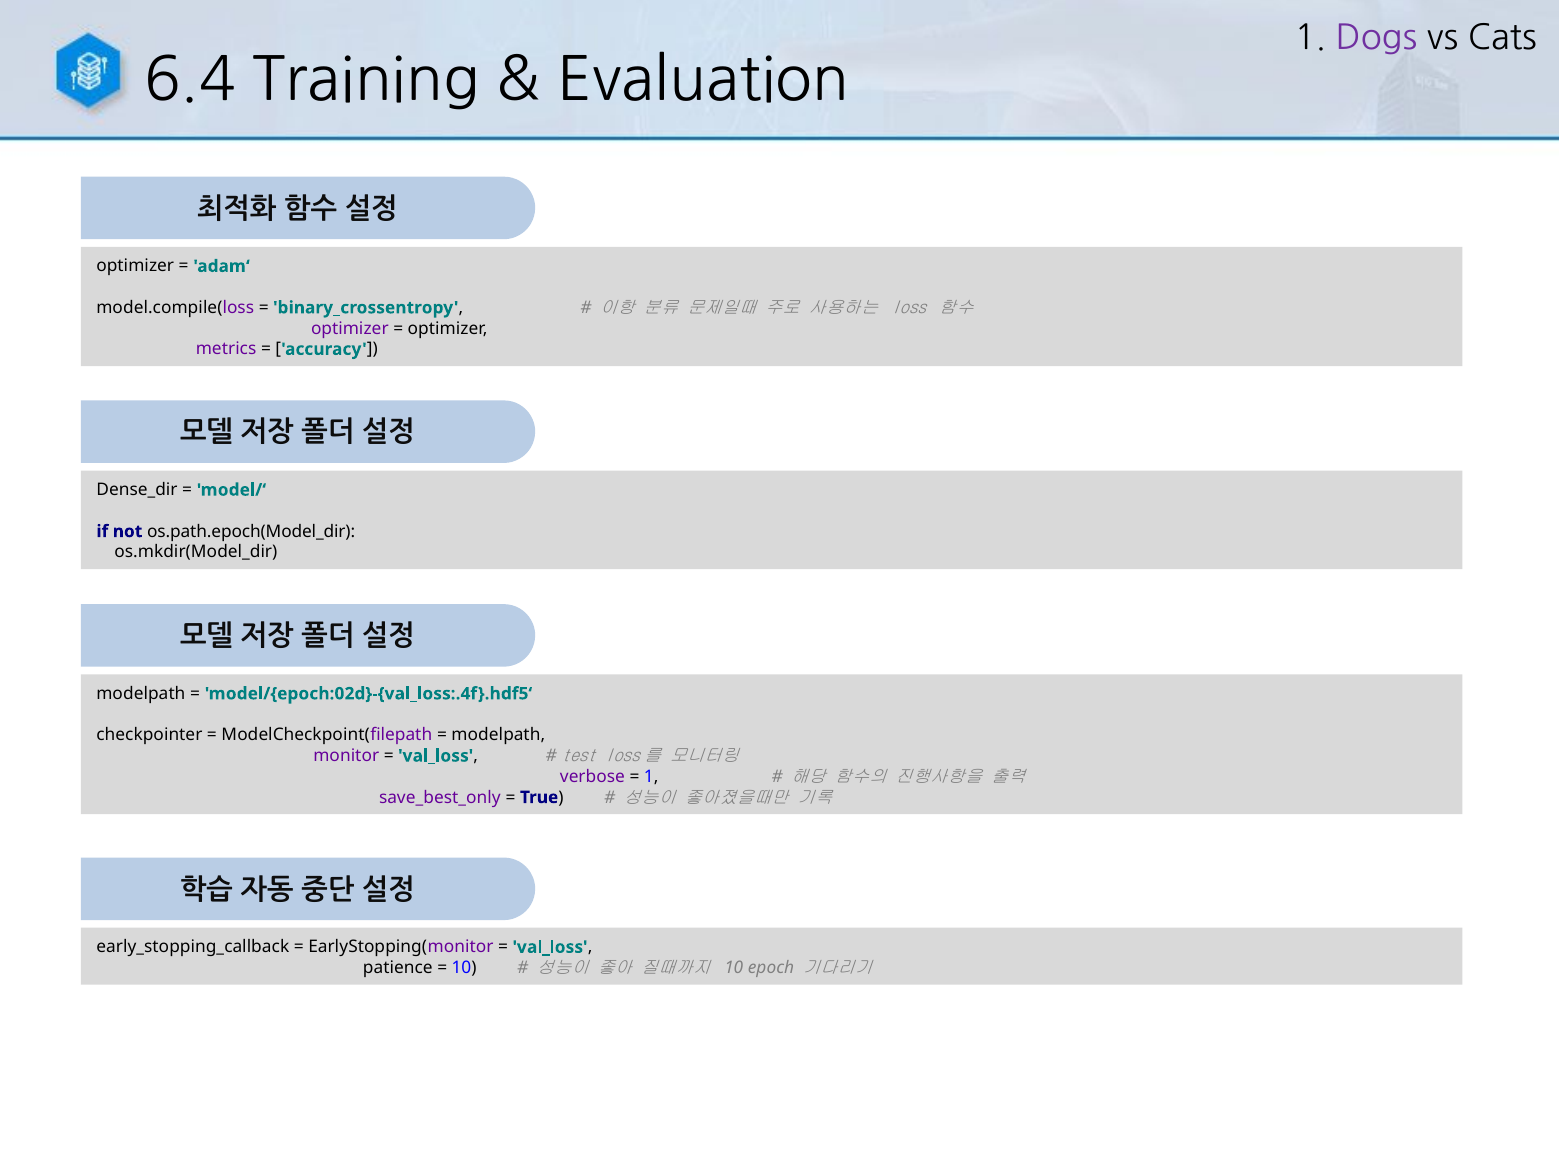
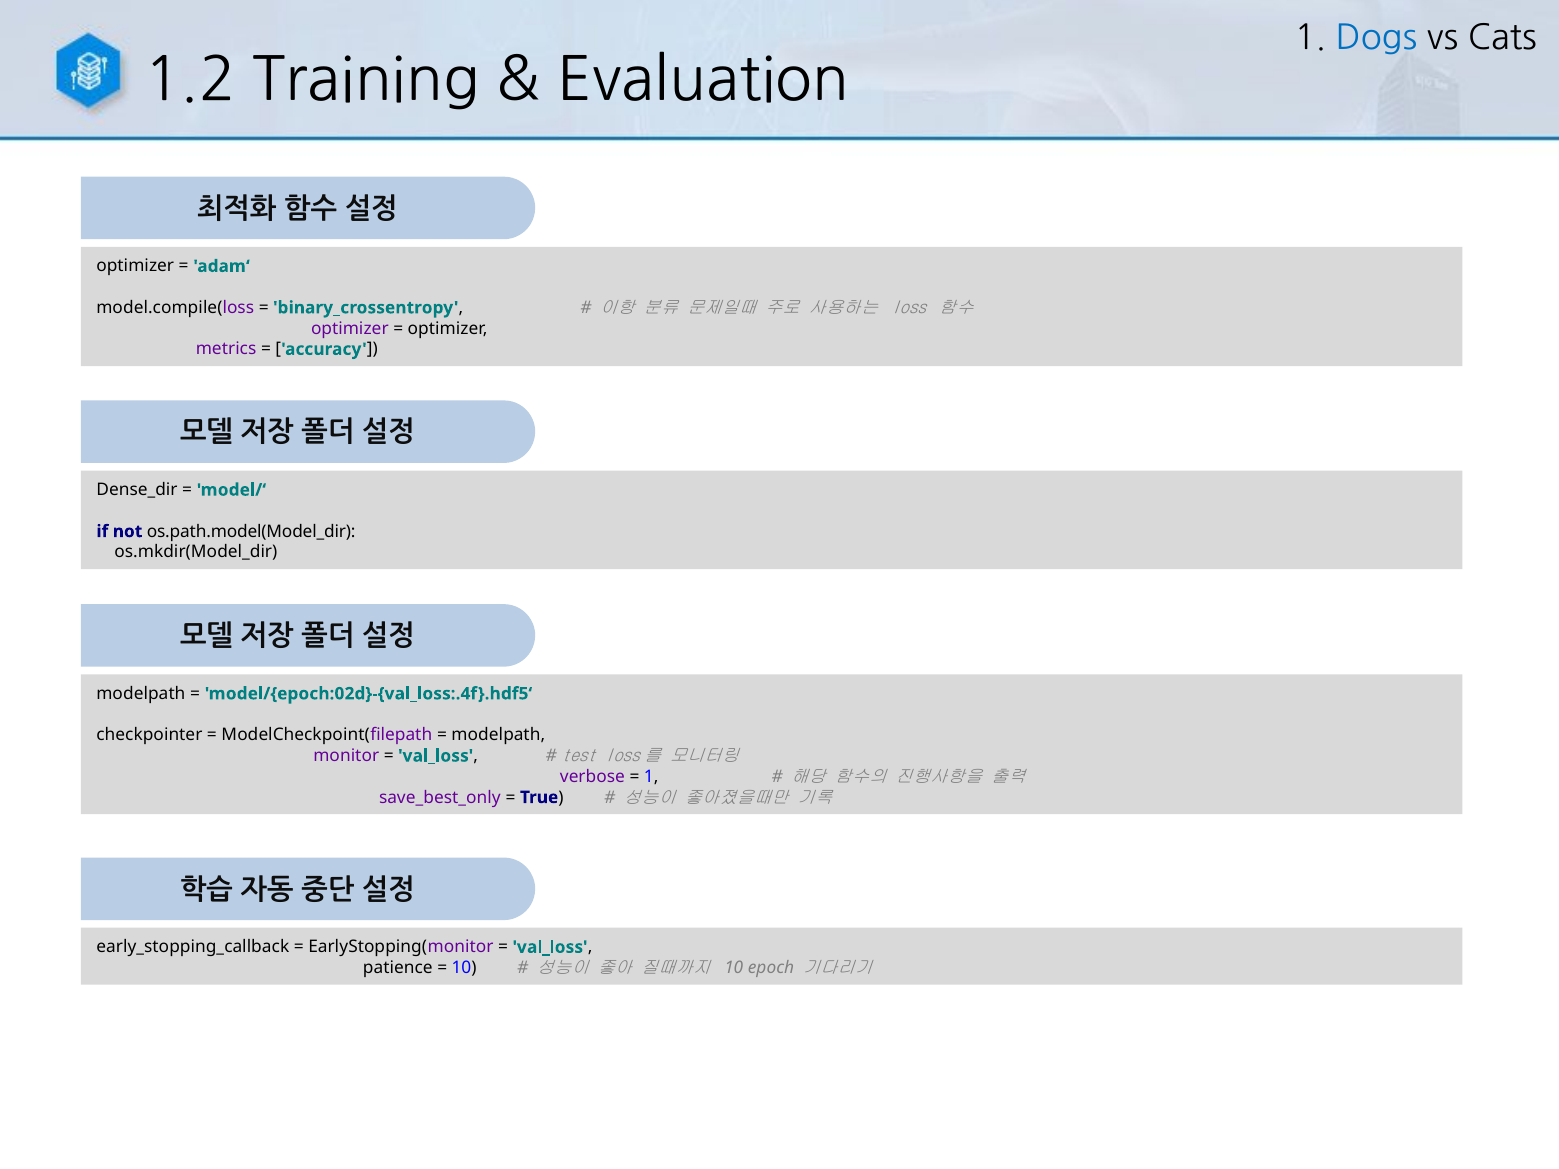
Dogs colour: purple -> blue
6.4: 6.4 -> 1.2
os.path.epoch(Model_dir: os.path.epoch(Model_dir -> os.path.model(Model_dir
